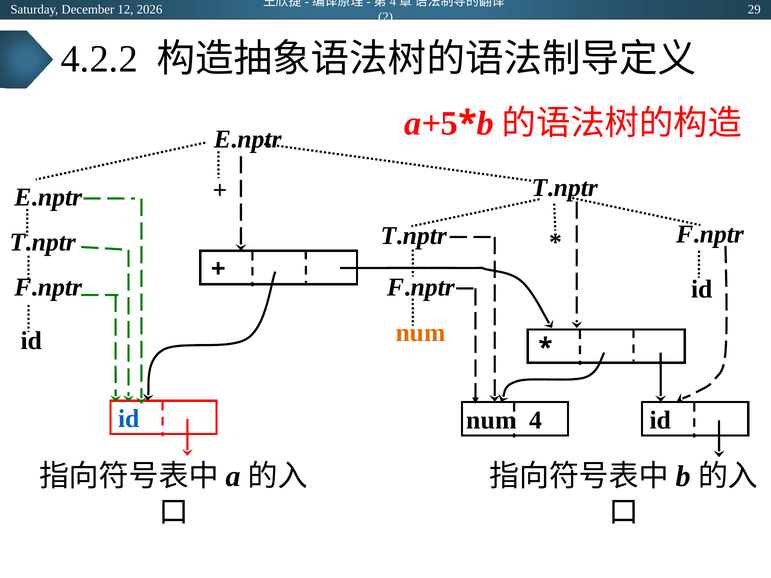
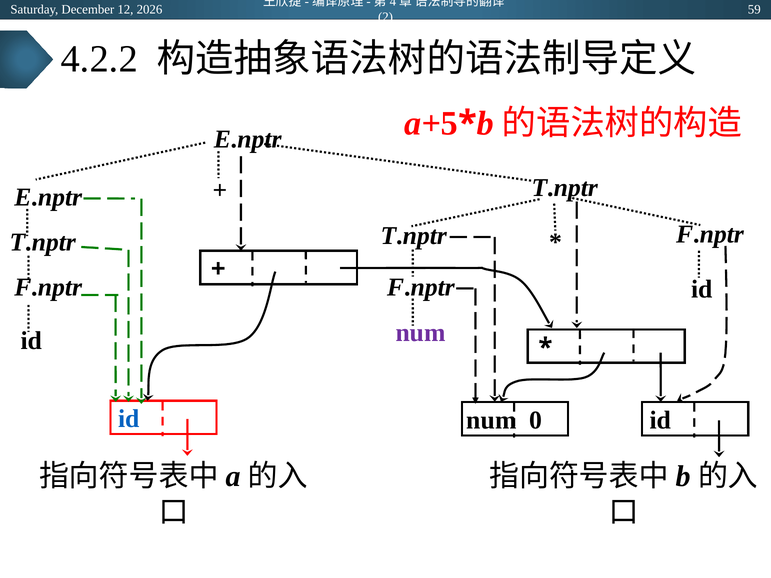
29: 29 -> 59
num at (421, 333) colour: orange -> purple
4: 4 -> 0
